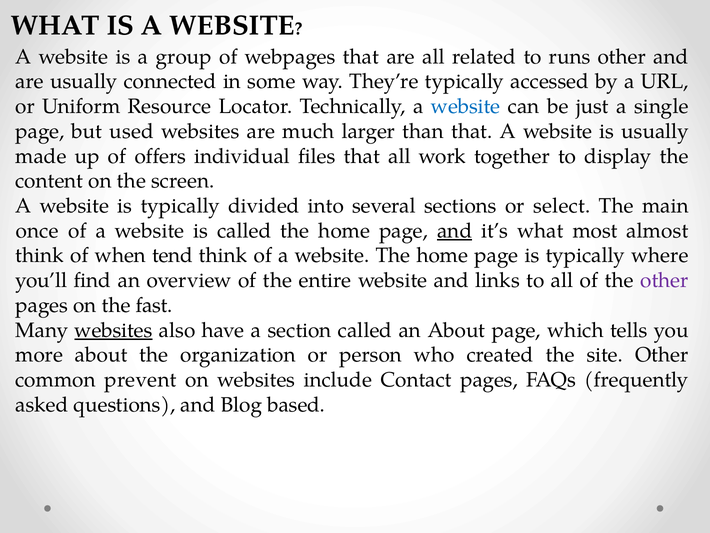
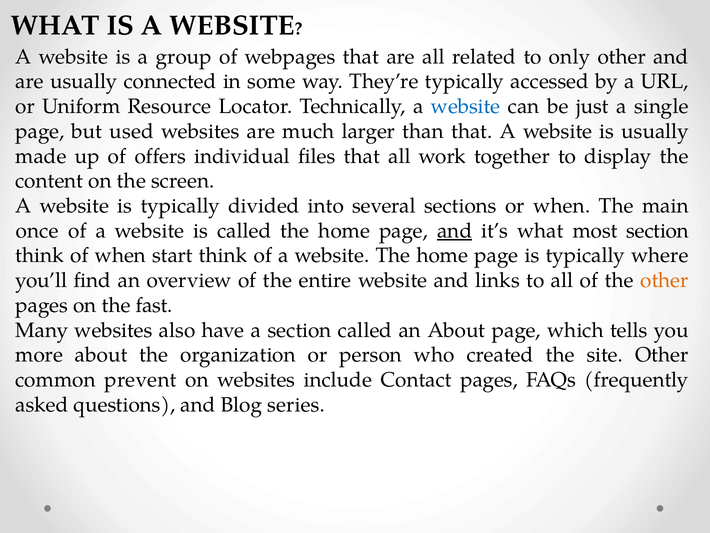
runs: runs -> only
or select: select -> when
most almost: almost -> section
tend: tend -> start
other at (664, 280) colour: purple -> orange
websites at (114, 330) underline: present -> none
based: based -> series
